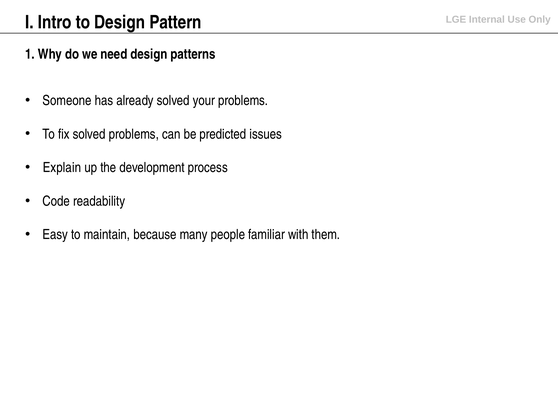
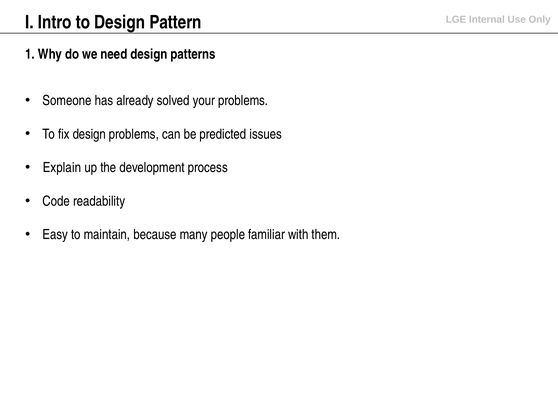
fix solved: solved -> design
